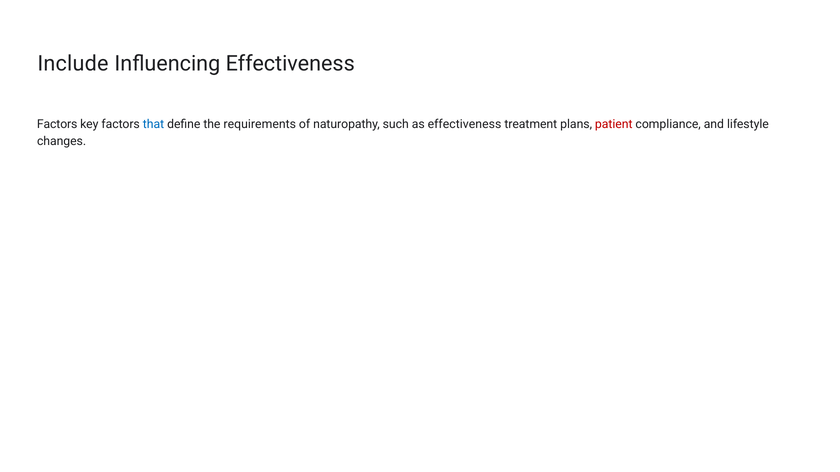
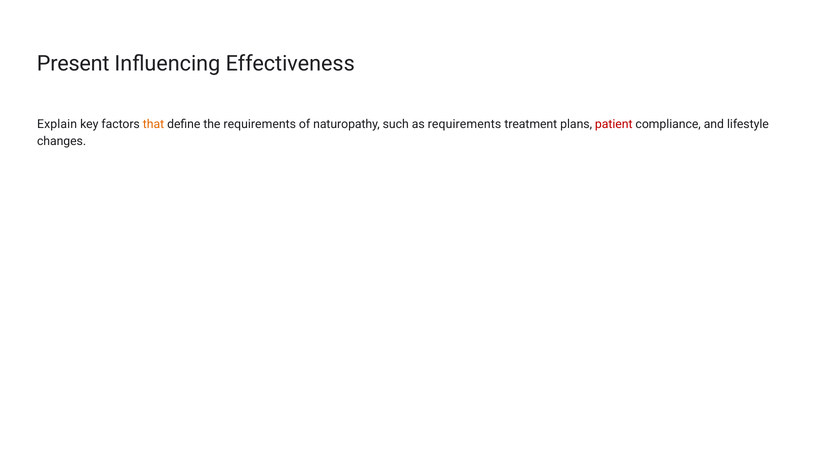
Include: Include -> Present
Factors at (57, 125): Factors -> Explain
that colour: blue -> orange
as effectiveness: effectiveness -> requirements
